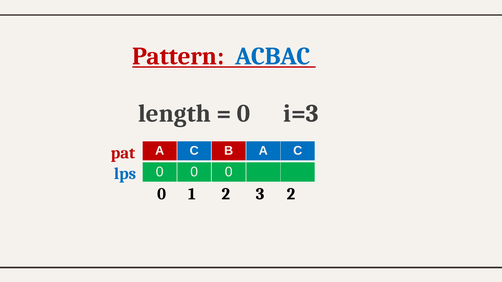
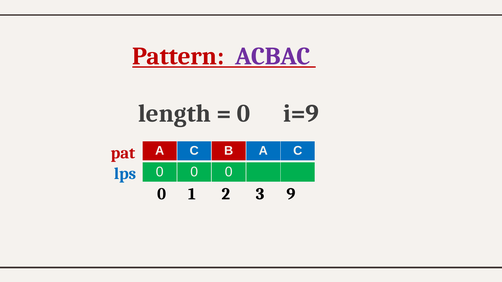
ACBAC colour: blue -> purple
i=3: i=3 -> i=9
3 2: 2 -> 9
